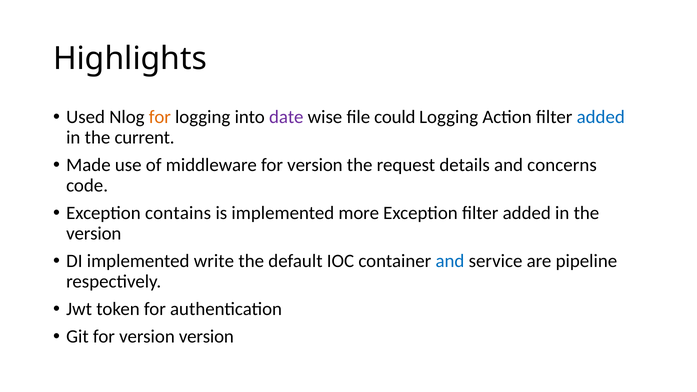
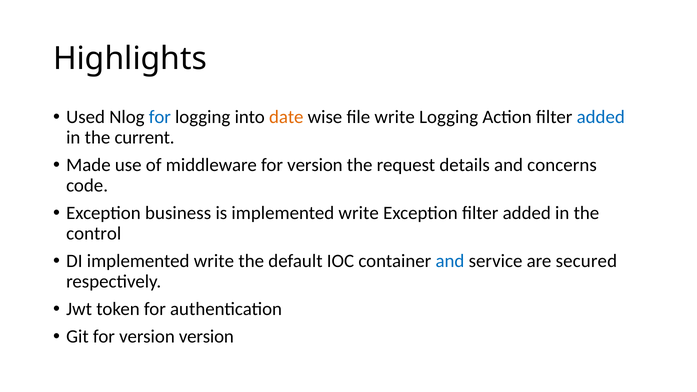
for at (160, 117) colour: orange -> blue
date colour: purple -> orange
file could: could -> write
contains: contains -> business
is implemented more: more -> write
version at (94, 233): version -> control
pipeline: pipeline -> secured
